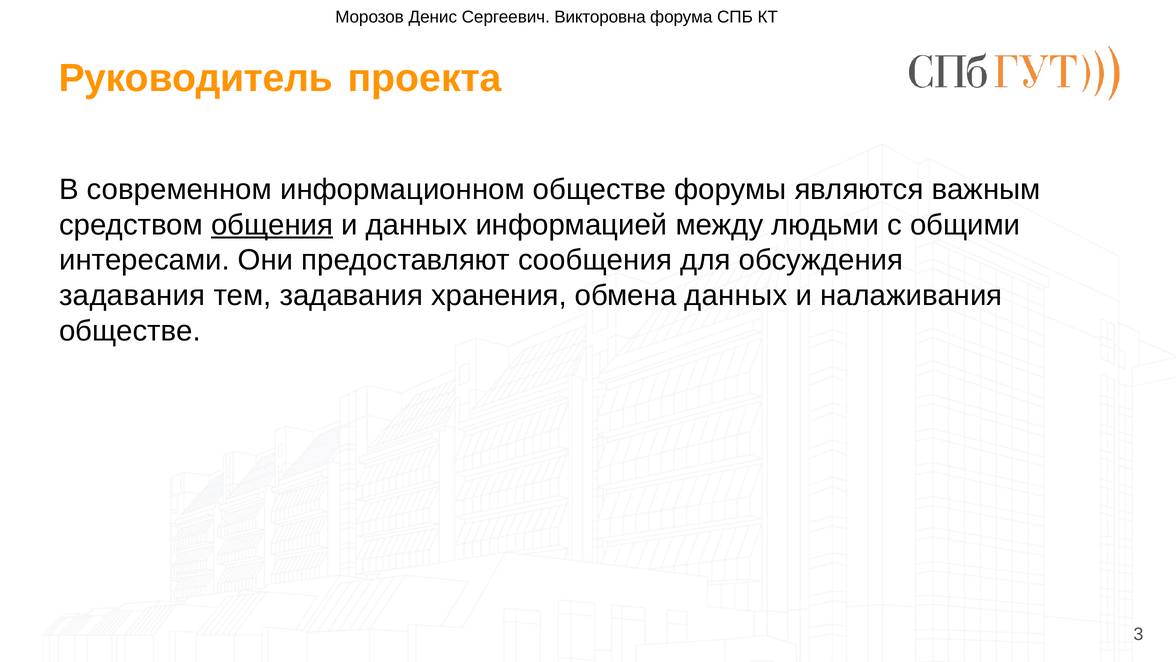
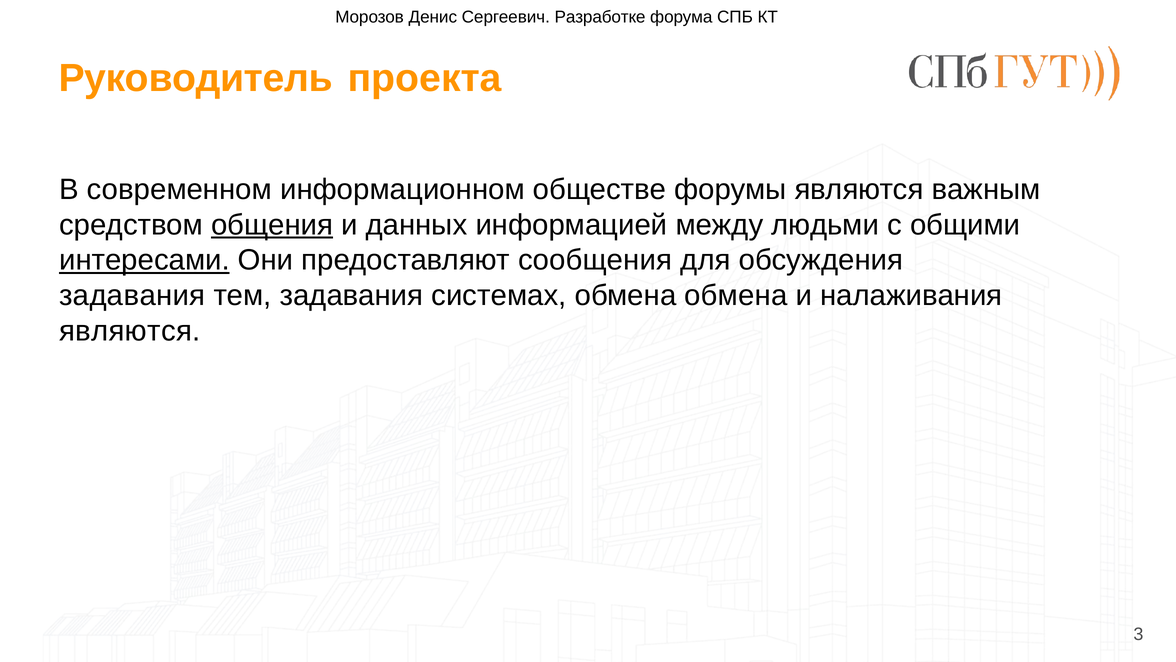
Викторовна: Викторовна -> Разработке
интересами underline: none -> present
хранения: хранения -> системах
обмена данных: данных -> обмена
обществе at (130, 331): обществе -> являются
